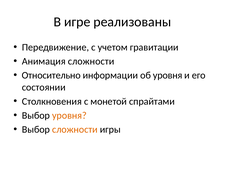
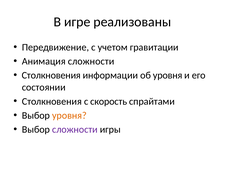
Относительно at (51, 75): Относительно -> Столкновения
монетой: монетой -> скорость
сложности at (75, 129) colour: orange -> purple
